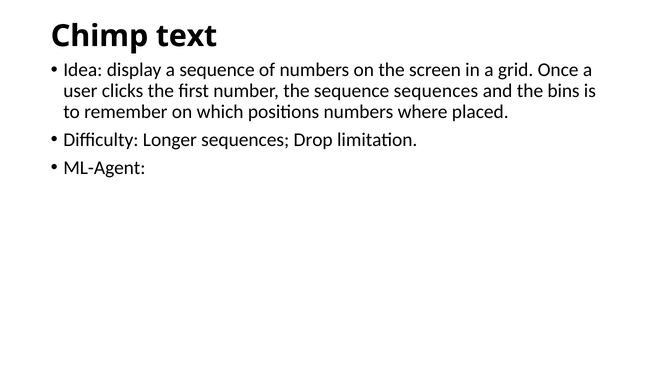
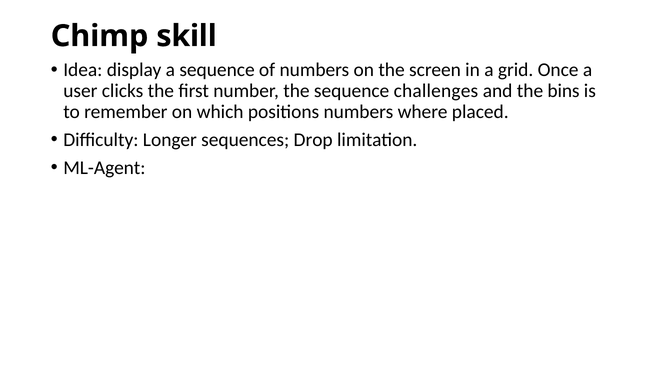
text: text -> skill
sequence sequences: sequences -> challenges
